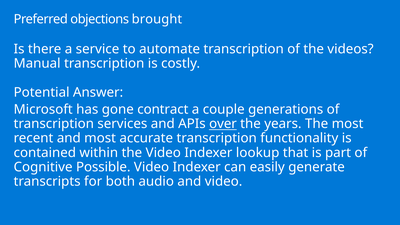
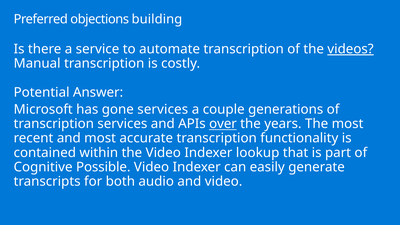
brought: brought -> building
videos underline: none -> present
gone contract: contract -> services
